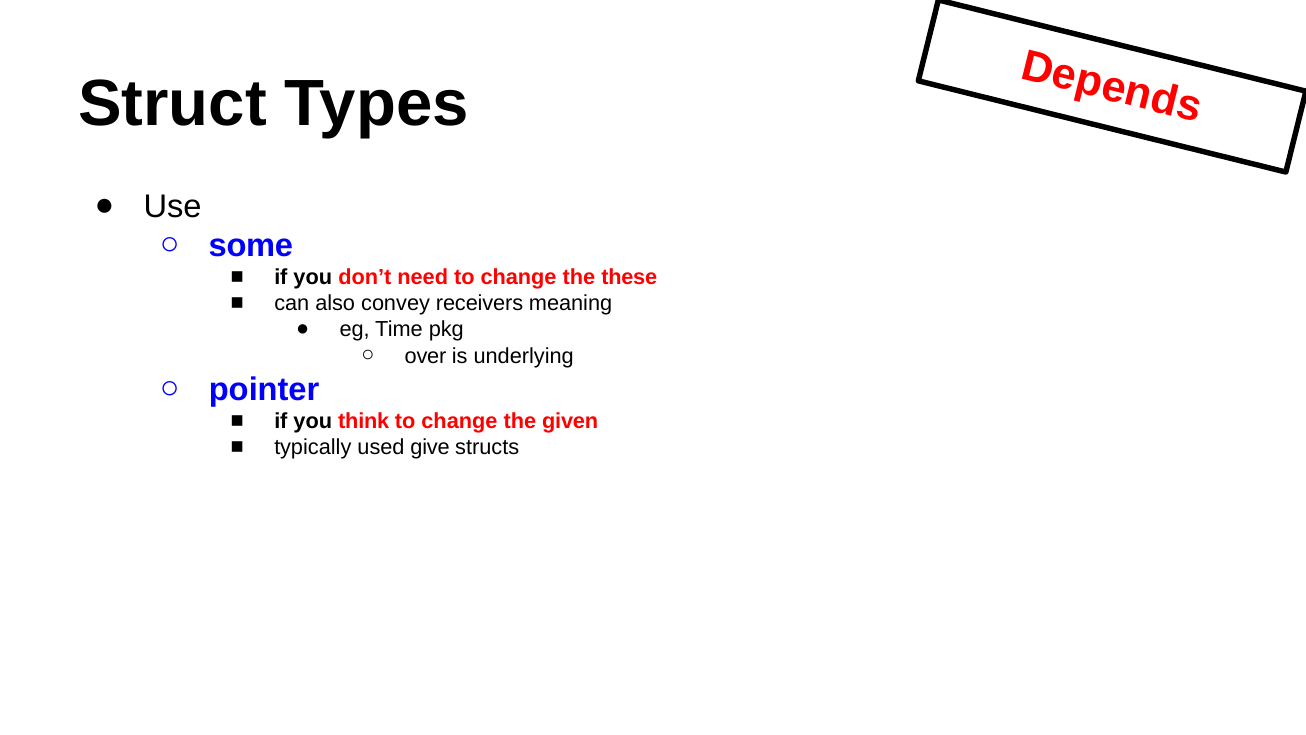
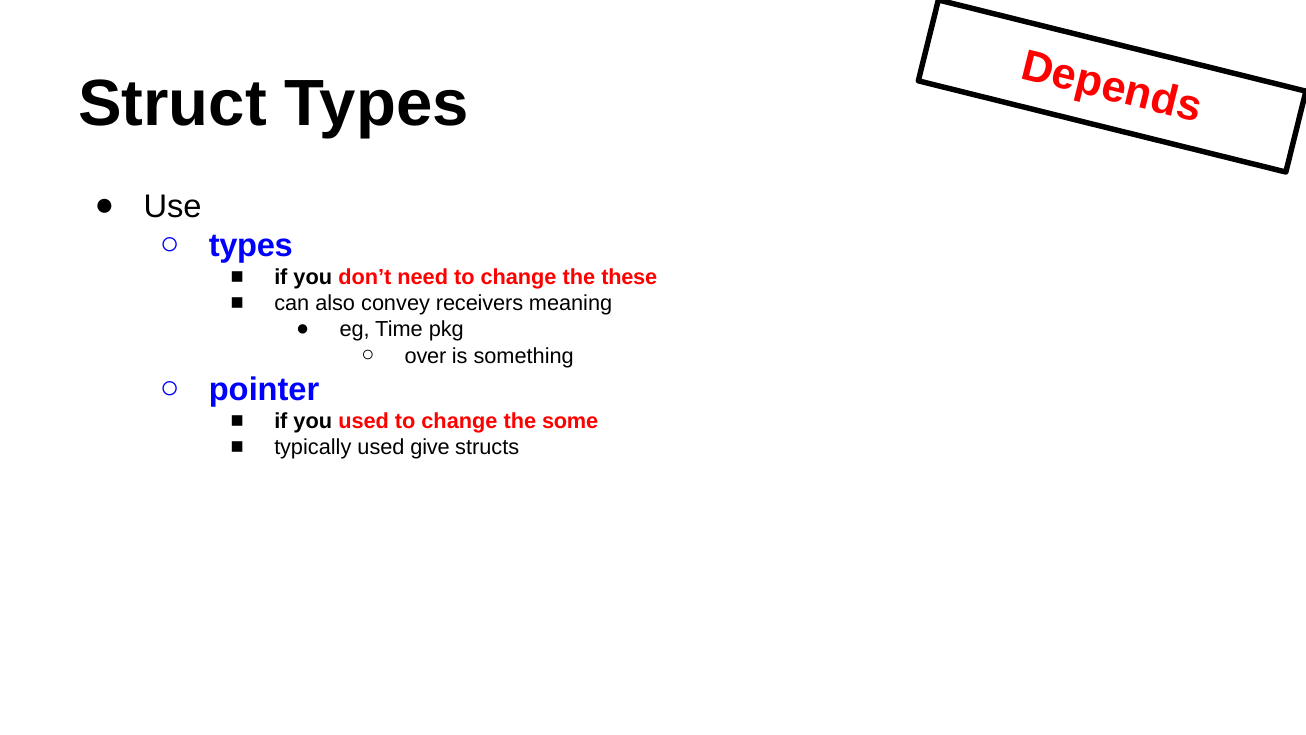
some at (251, 246): some -> types
underlying: underlying -> something
you think: think -> used
given: given -> some
